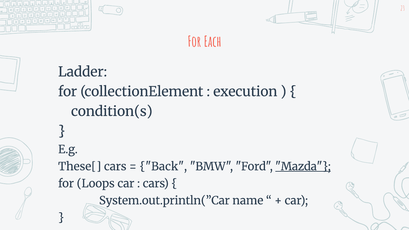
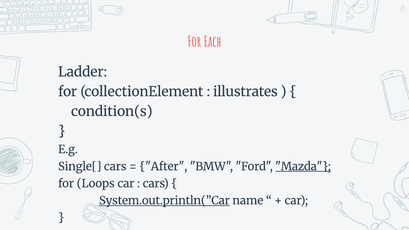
execution: execution -> illustrates
These[: These[ -> Single[
Back: Back -> After
System.out.println(”Car underline: none -> present
